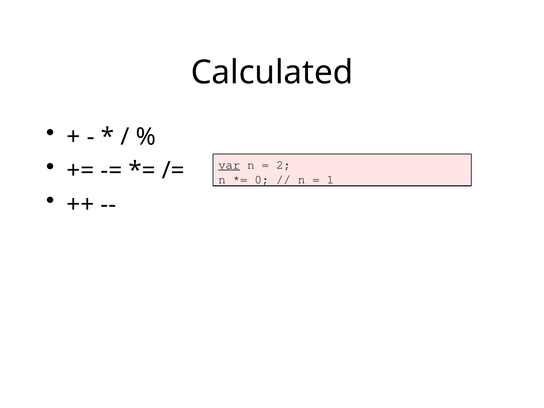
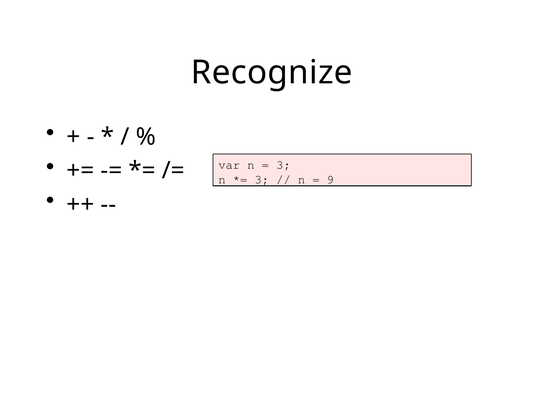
Calculated: Calculated -> Recognize
var underline: present -> none
2 at (283, 165): 2 -> 3
0 at (262, 179): 0 -> 3
1: 1 -> 9
